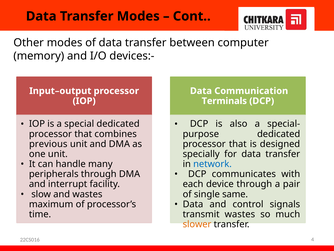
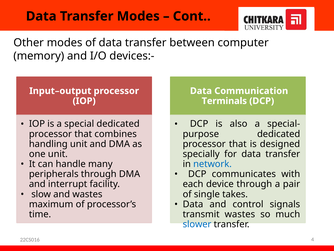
previous: previous -> handling
same: same -> takes
slower colour: orange -> blue
